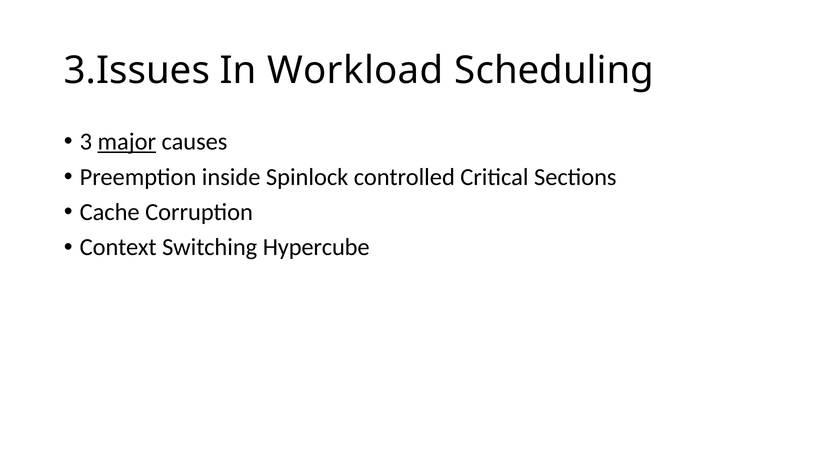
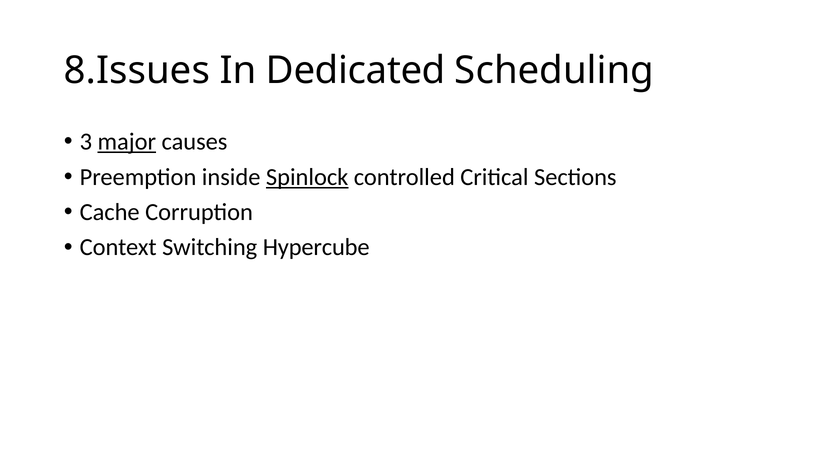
3.Issues: 3.Issues -> 8.Issues
Workload: Workload -> Dedicated
Spinlock underline: none -> present
